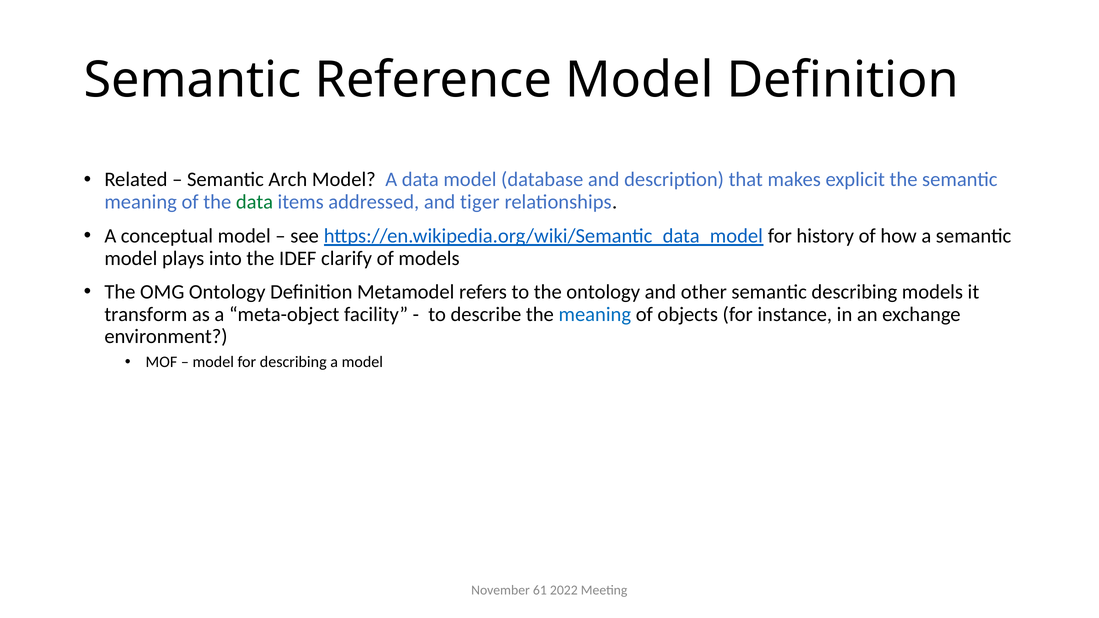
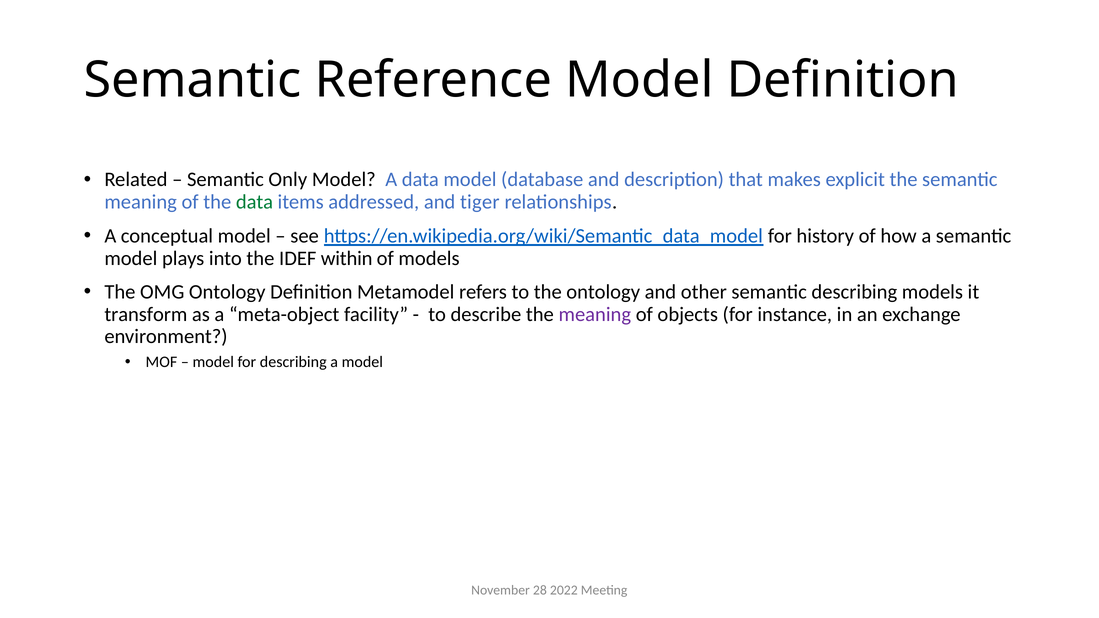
Arch: Arch -> Only
clarify: clarify -> within
meaning at (595, 314) colour: blue -> purple
61: 61 -> 28
